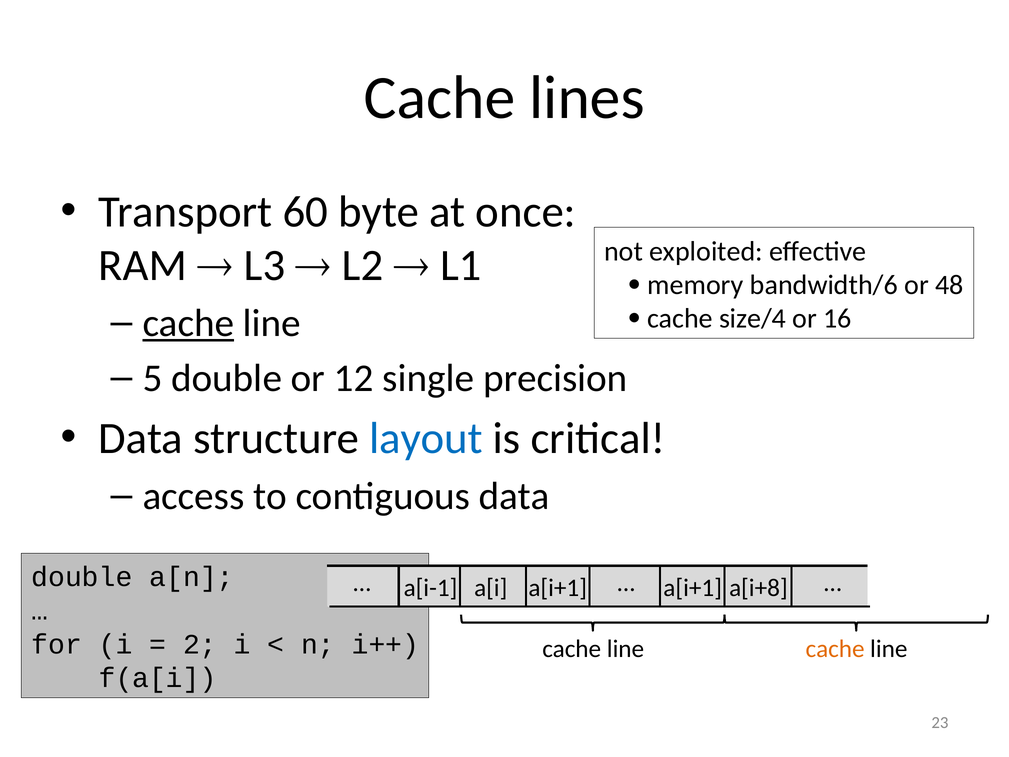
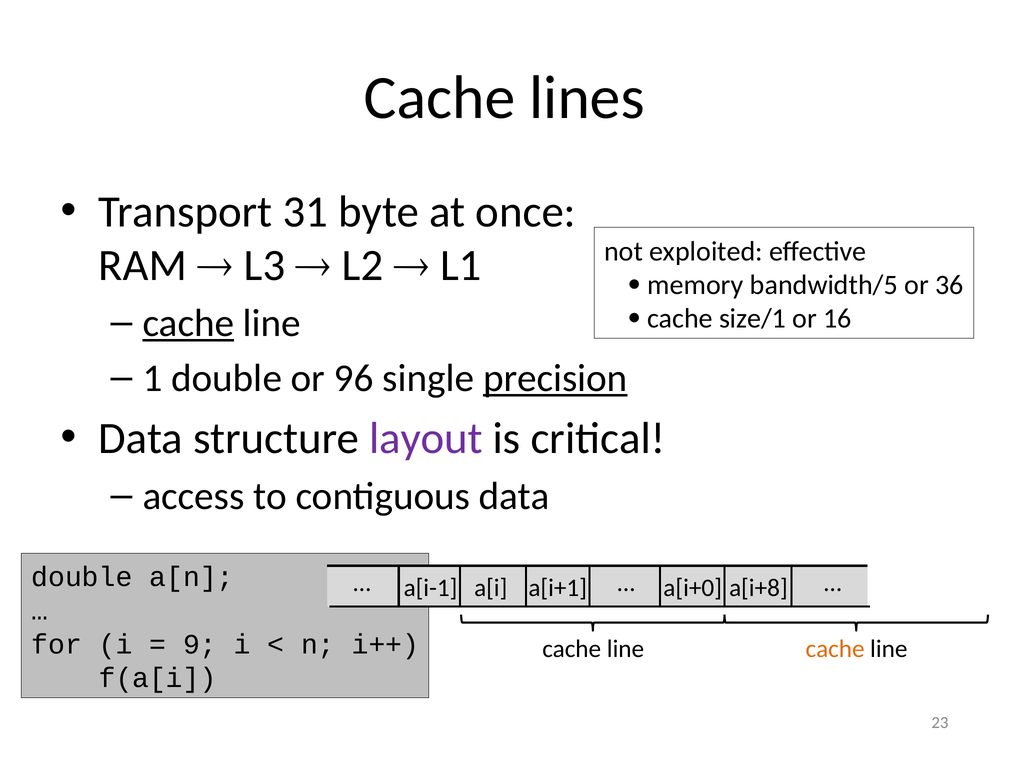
60: 60 -> 31
bandwidth/6: bandwidth/6 -> bandwidth/5
48: 48 -> 36
size/4: size/4 -> size/1
5: 5 -> 1
12: 12 -> 96
precision underline: none -> present
layout colour: blue -> purple
a[i+1 a[i+1: a[i+1 -> a[i+0
2: 2 -> 9
